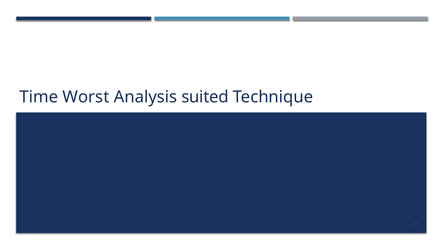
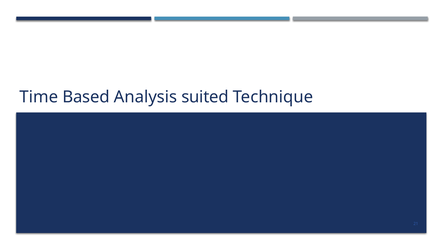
Worst: Worst -> Based
